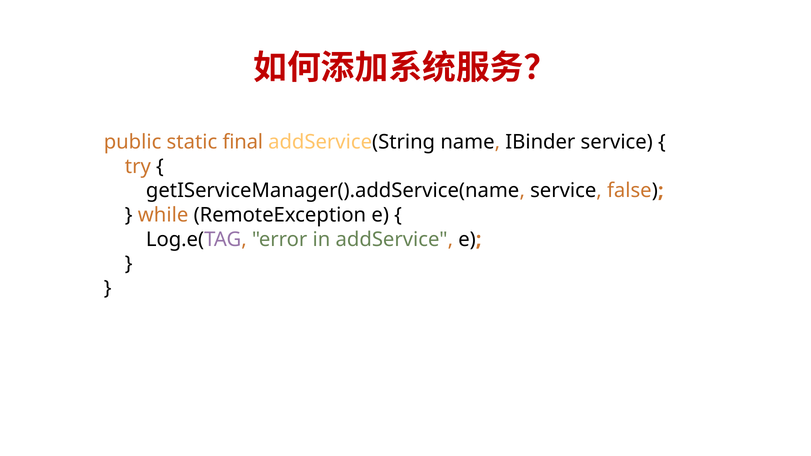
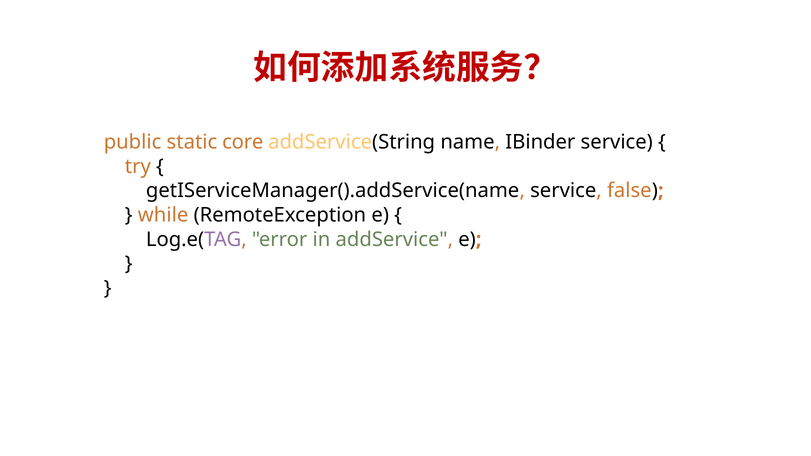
final: final -> core
